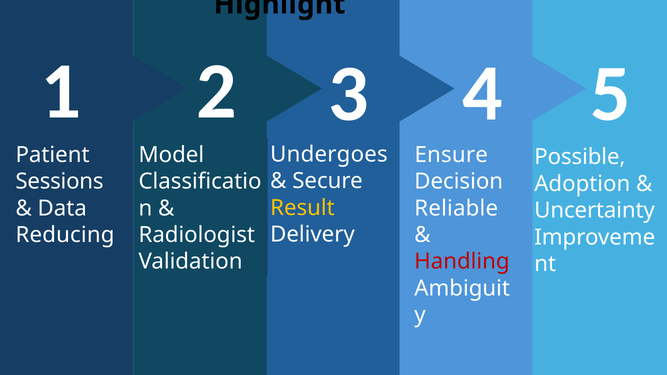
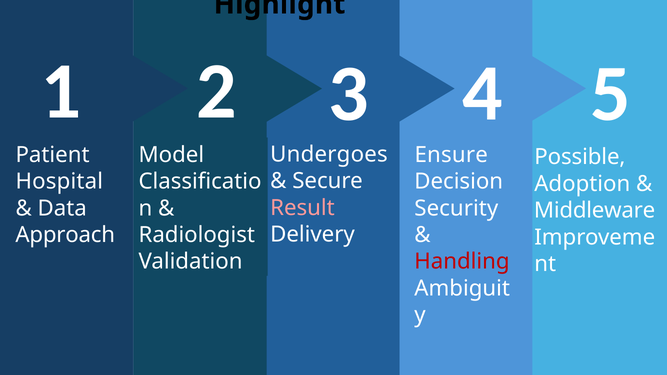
Sessions: Sessions -> Hospital
Result colour: yellow -> pink
Reliable: Reliable -> Security
Uncertainty: Uncertainty -> Middleware
Reducing: Reducing -> Approach
